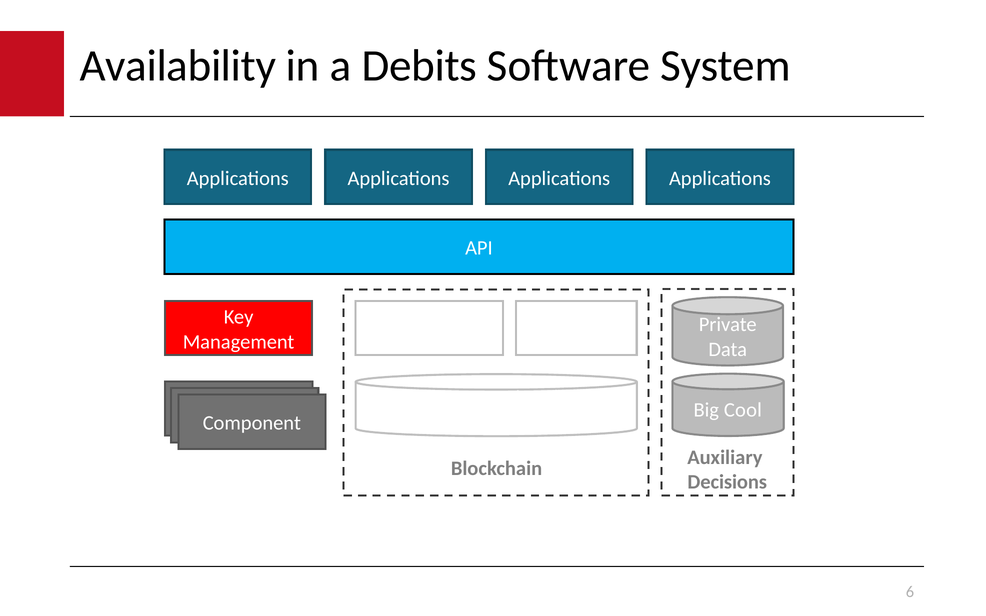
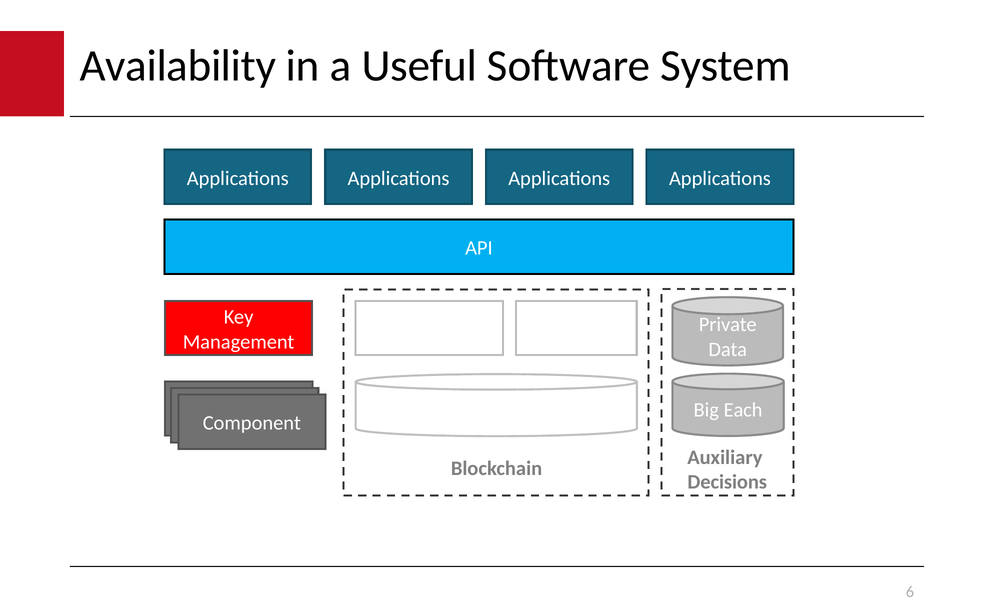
Debits: Debits -> Useful
Cool: Cool -> Each
